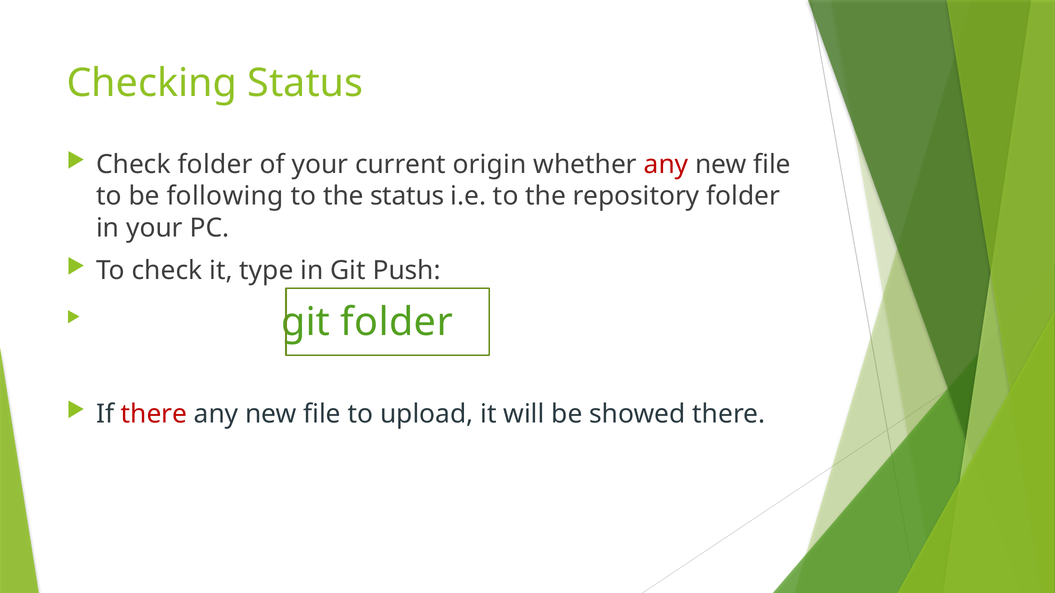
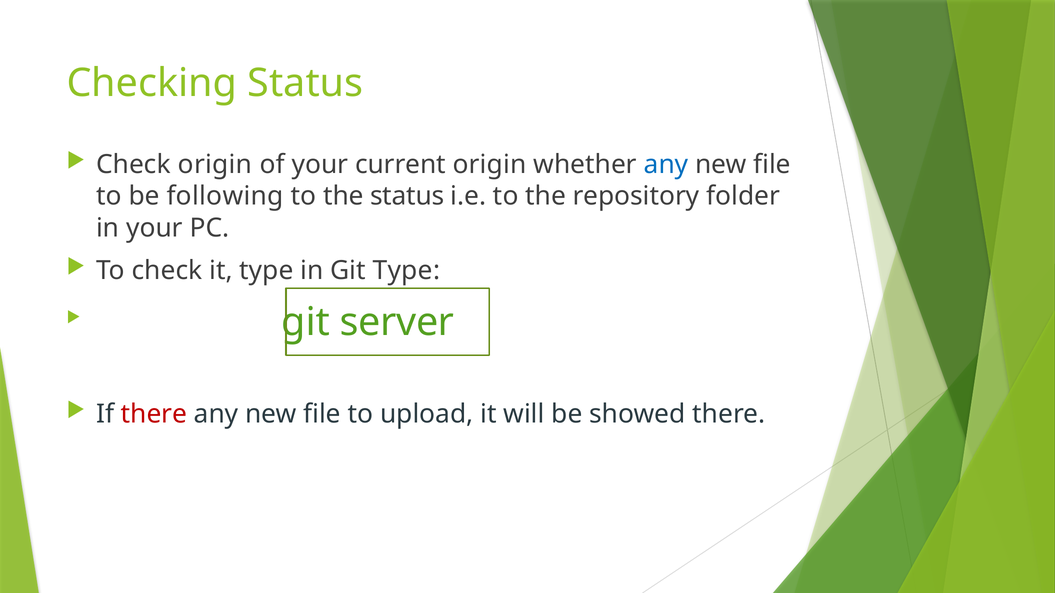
Check folder: folder -> origin
any at (666, 165) colour: red -> blue
Git Push: Push -> Type
git folder: folder -> server
